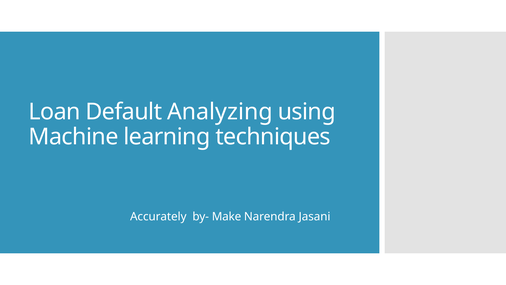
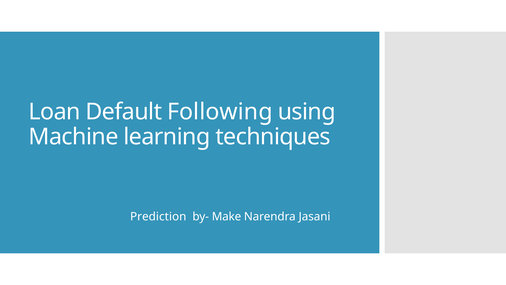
Analyzing: Analyzing -> Following
Accurately: Accurately -> Prediction
